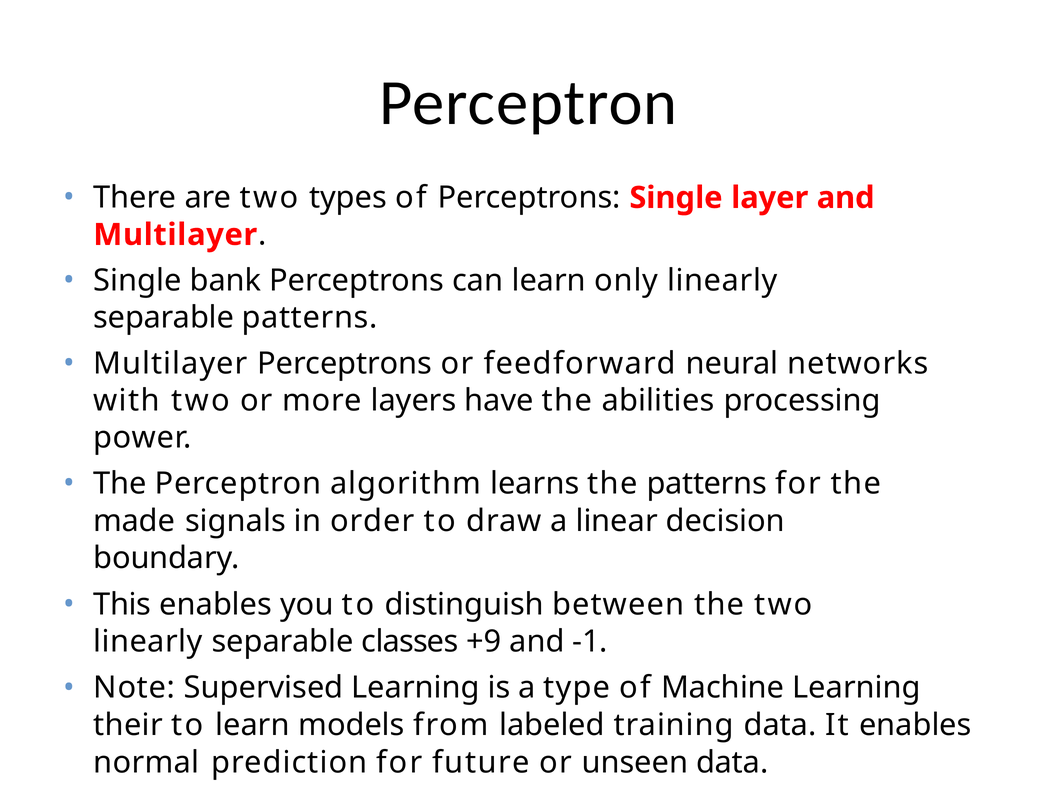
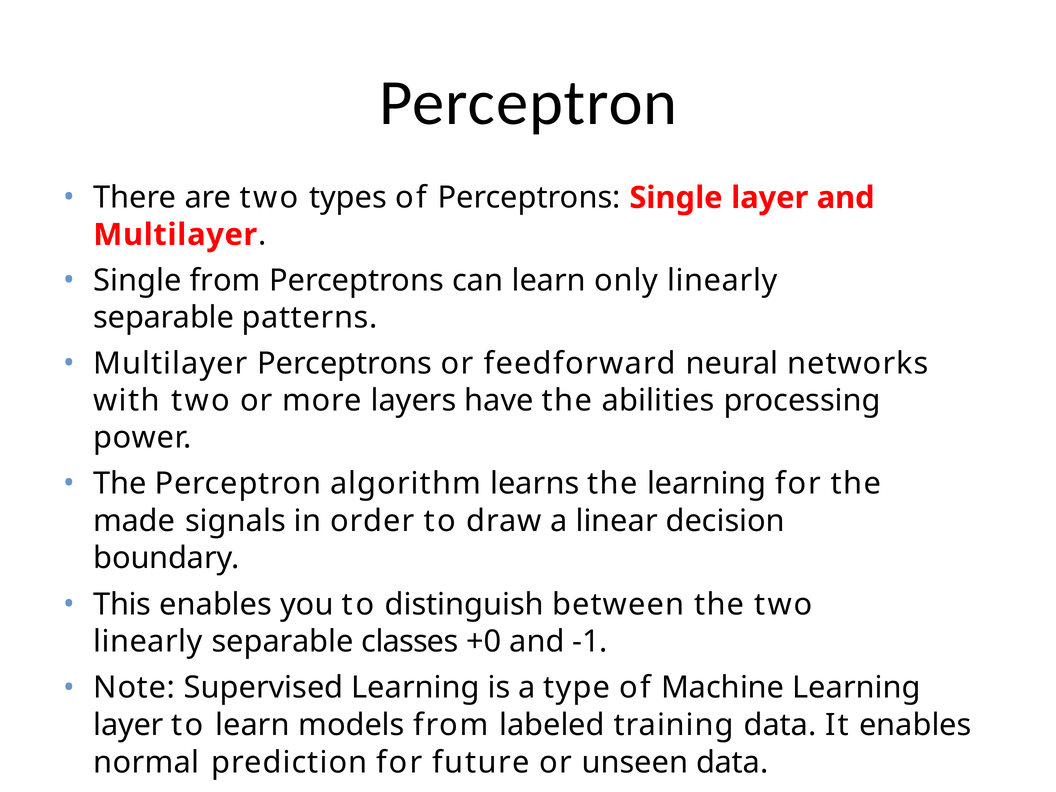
Single bank: bank -> from
the patterns: patterns -> learning
+9: +9 -> +0
their at (128, 725): their -> layer
